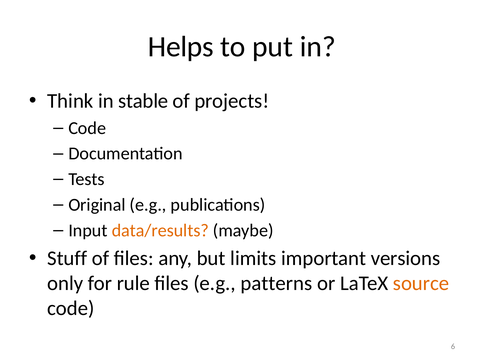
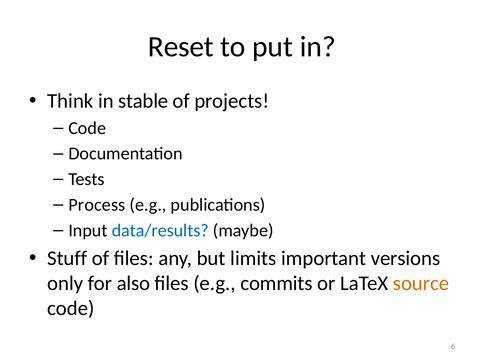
Helps: Helps -> Reset
Original: Original -> Process
data/results colour: orange -> blue
rule: rule -> also
patterns: patterns -> commits
